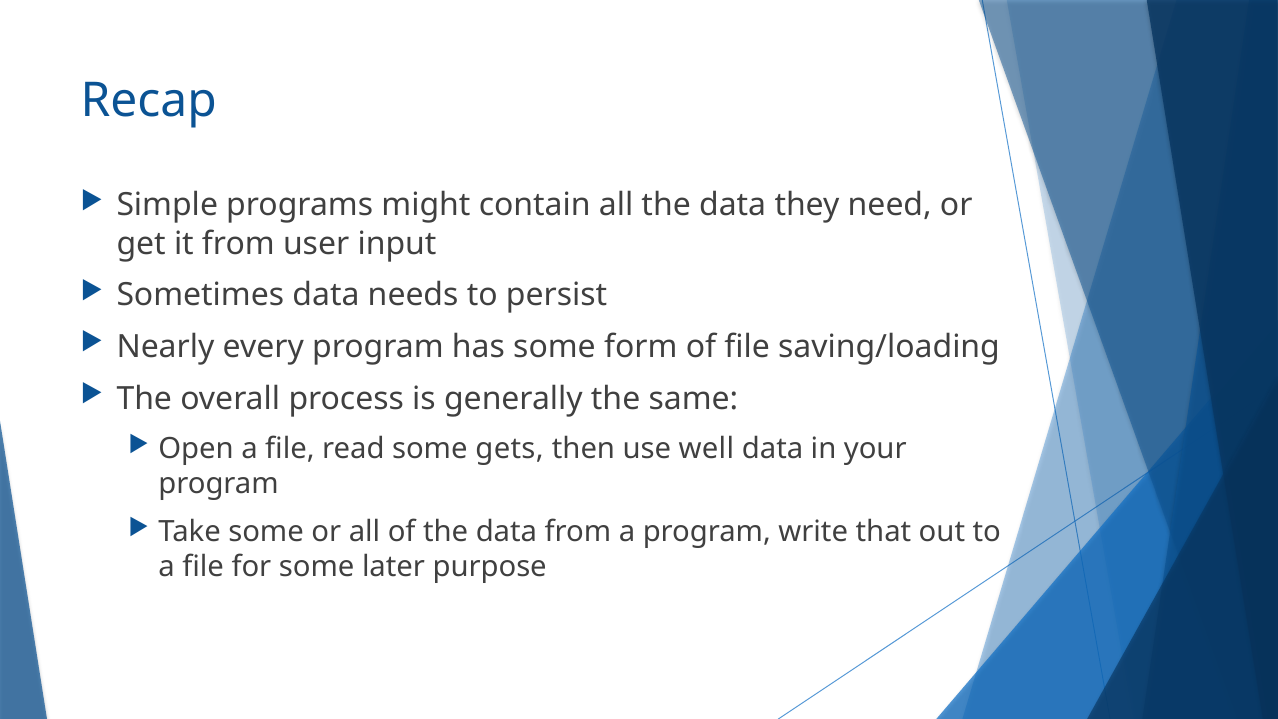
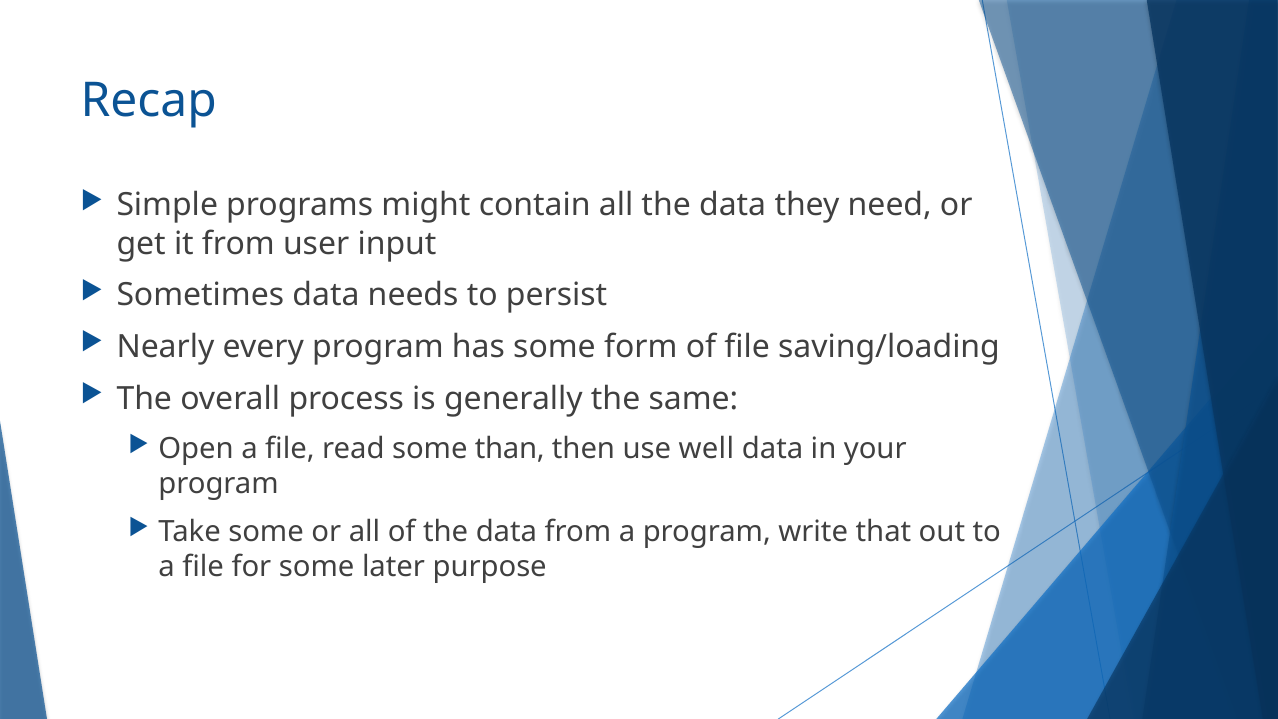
gets: gets -> than
